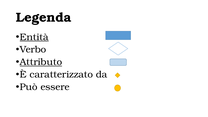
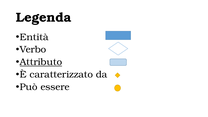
Entità underline: present -> none
